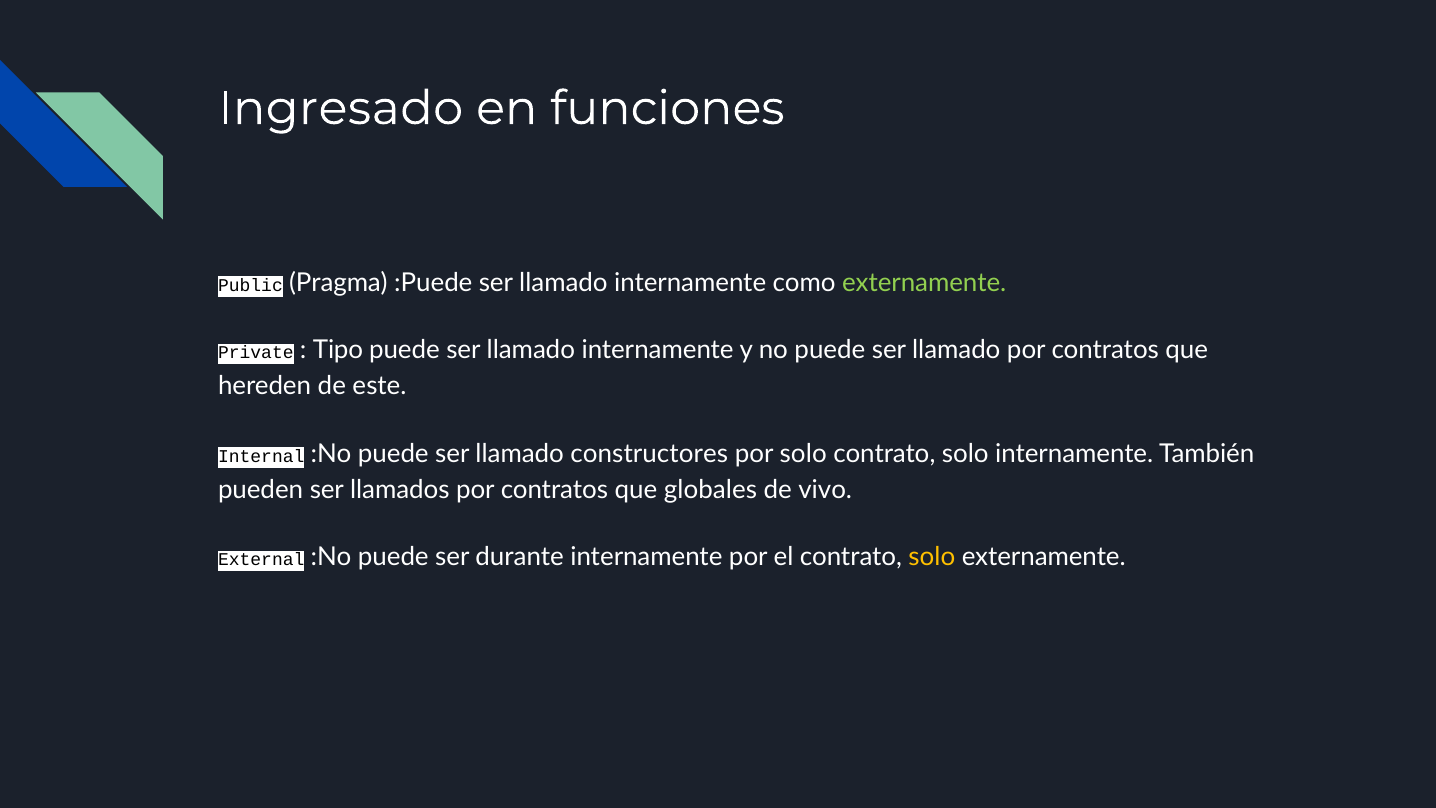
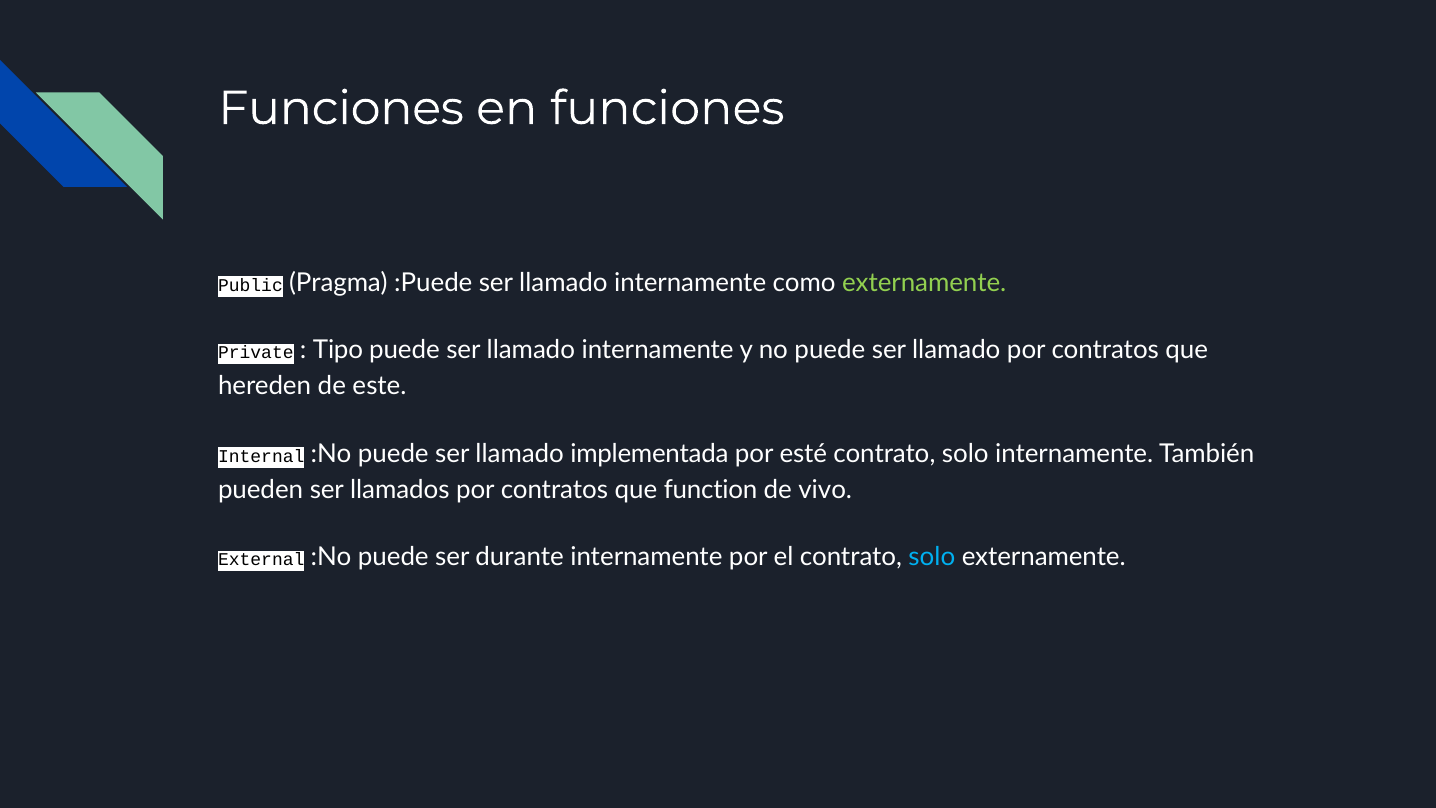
Ingresado at (341, 108): Ingresado -> Funciones
constructores: constructores -> implementada
por solo: solo -> esté
globales: globales -> function
solo at (932, 557) colour: yellow -> light blue
